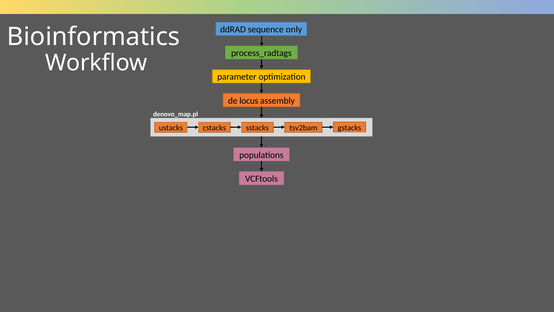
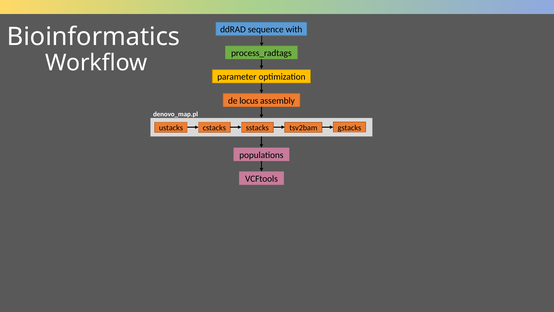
only: only -> with
